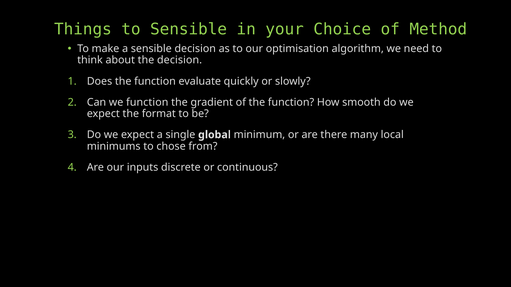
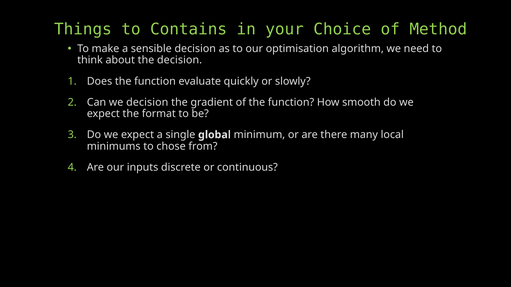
to Sensible: Sensible -> Contains
we function: function -> decision
